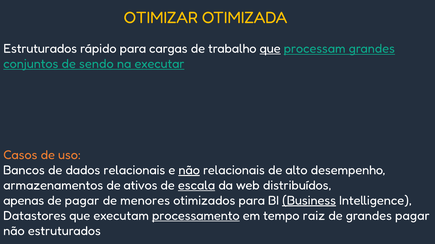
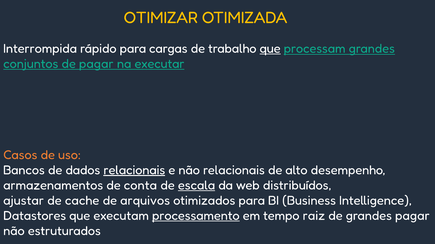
Estruturados at (40, 49): Estruturados -> Interrompida
de sendo: sendo -> pagar
relacionais at (134, 170) underline: none -> present
não at (189, 170) underline: present -> none
ativos: ativos -> conta
apenas: apenas -> ajustar
de pagar: pagar -> cache
menores: menores -> arquivos
Business underline: present -> none
